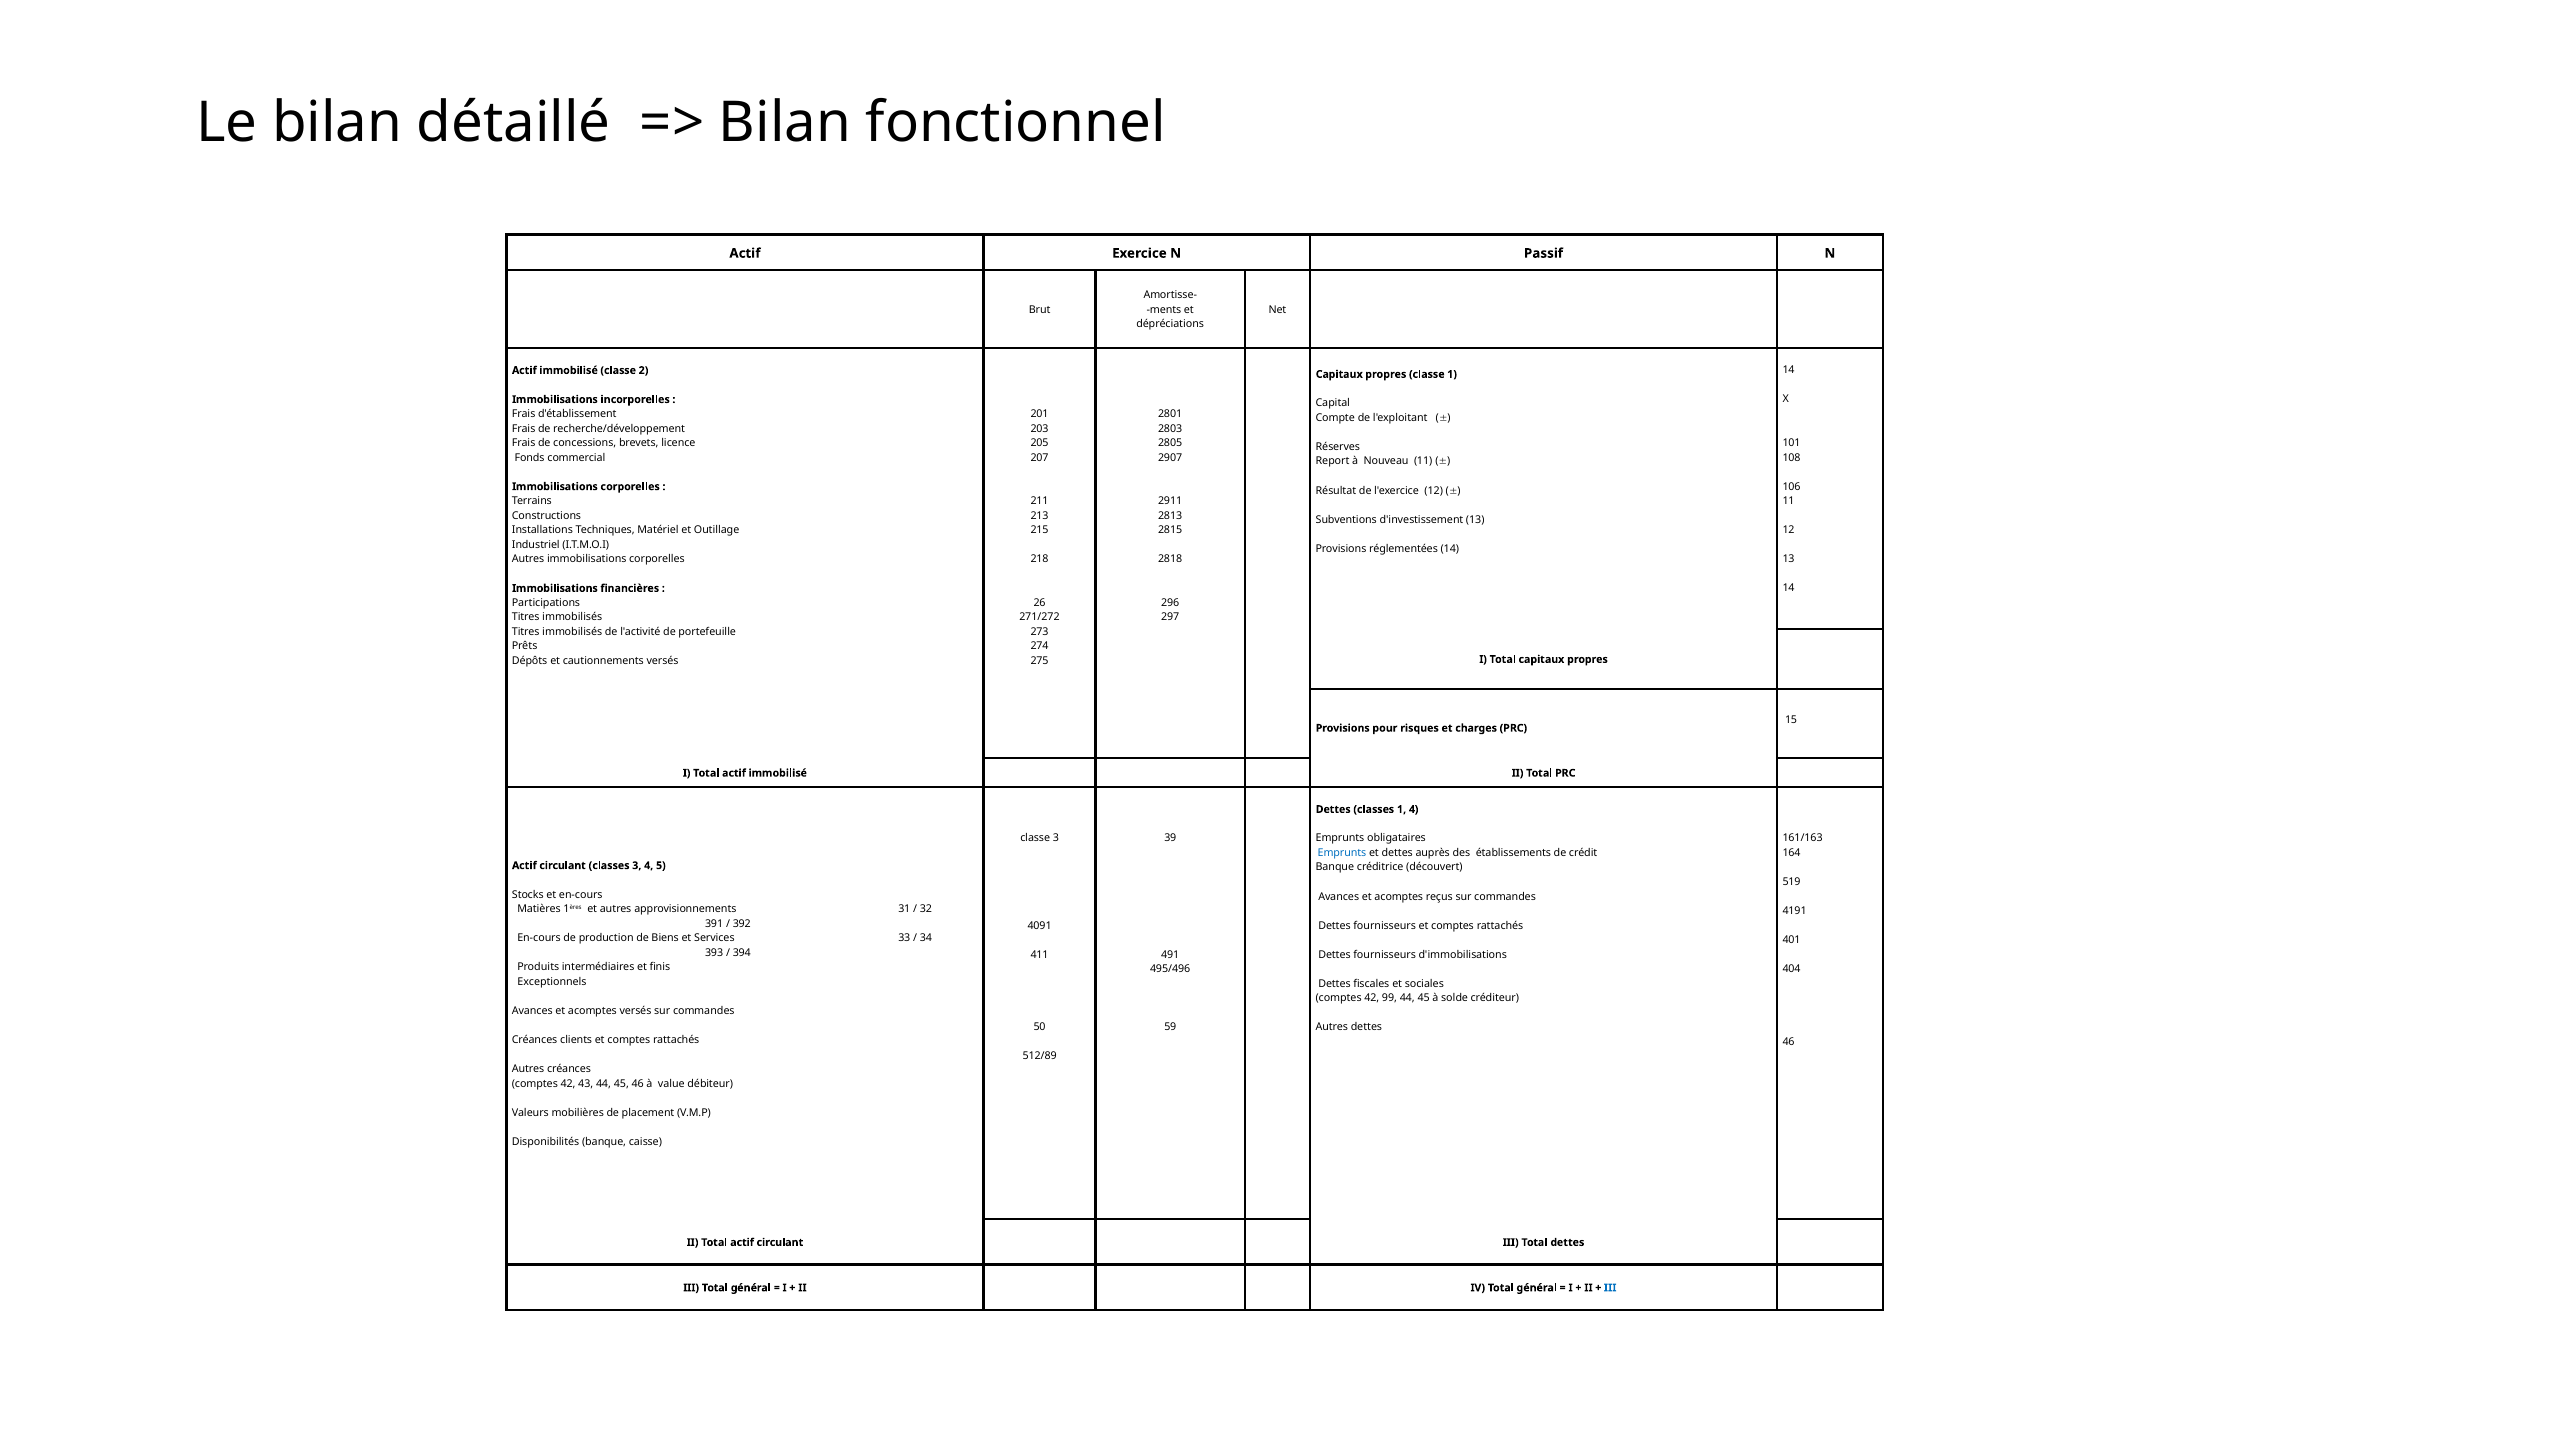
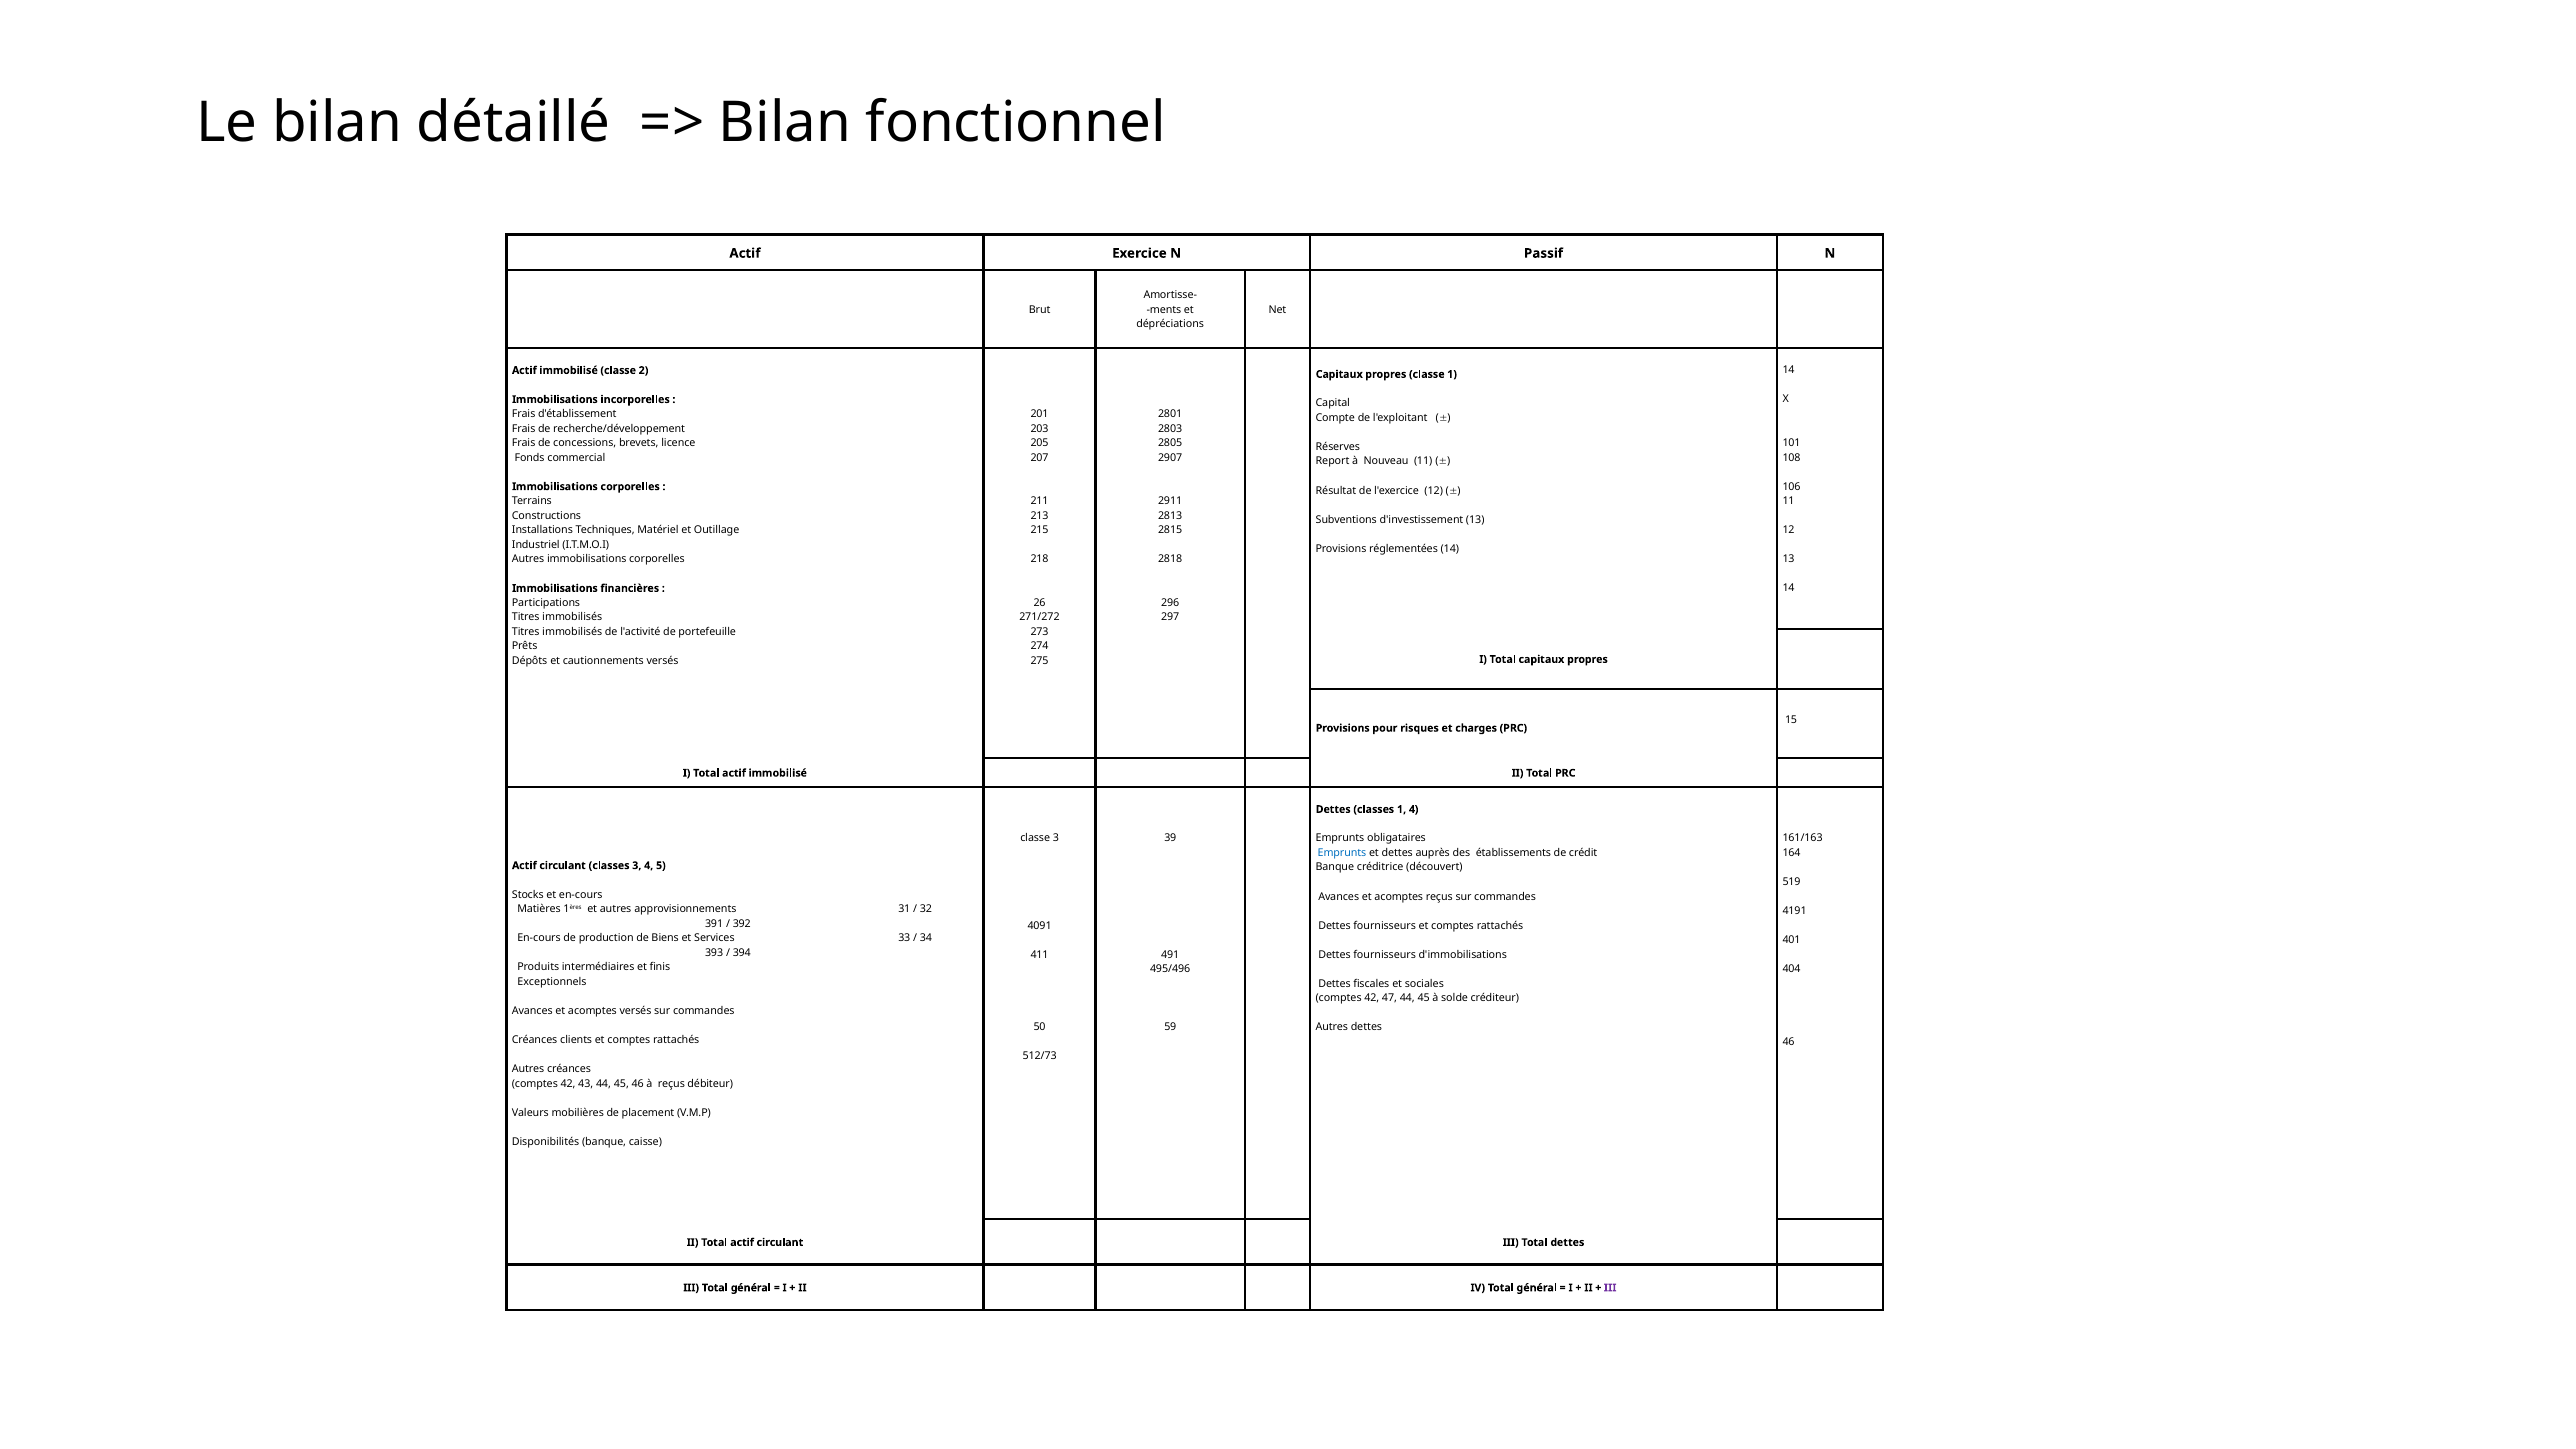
99: 99 -> 47
512/89: 512/89 -> 512/73
à value: value -> reçus
III at (1610, 1288) colour: blue -> purple
